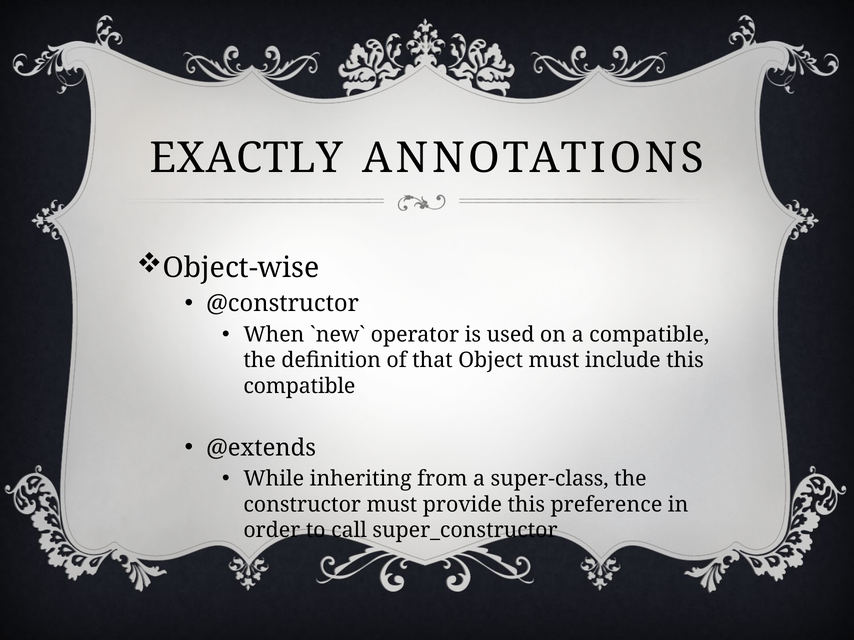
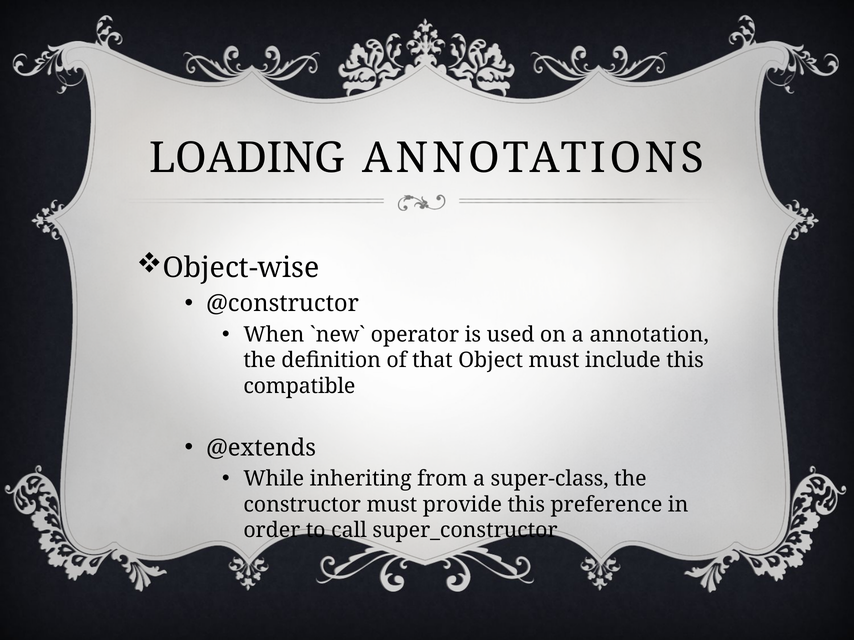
EXACTLY: EXACTLY -> LOADING
a compatible: compatible -> annotation
